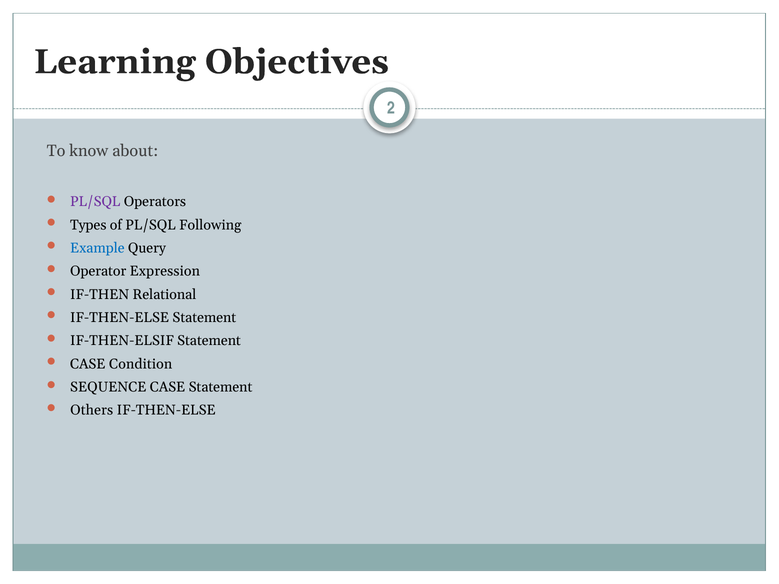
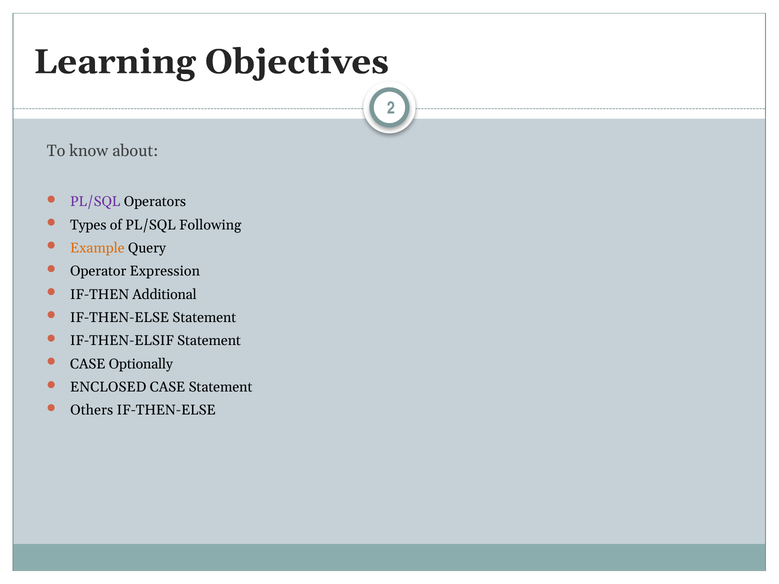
Example colour: blue -> orange
Relational: Relational -> Additional
Condition: Condition -> Optionally
SEQUENCE: SEQUENCE -> ENCLOSED
